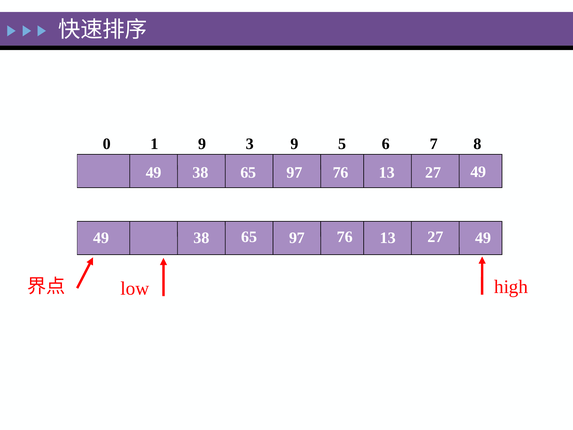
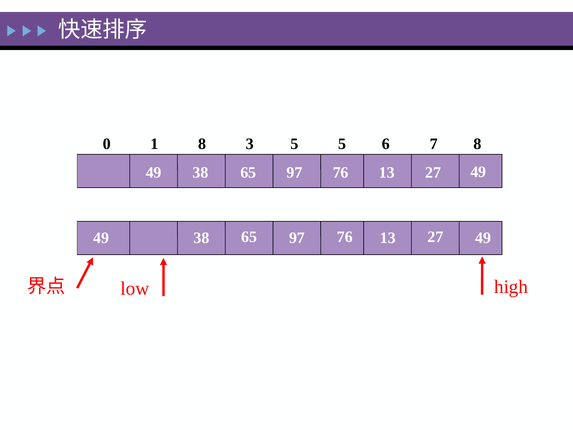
1 9: 9 -> 8
3 9: 9 -> 5
